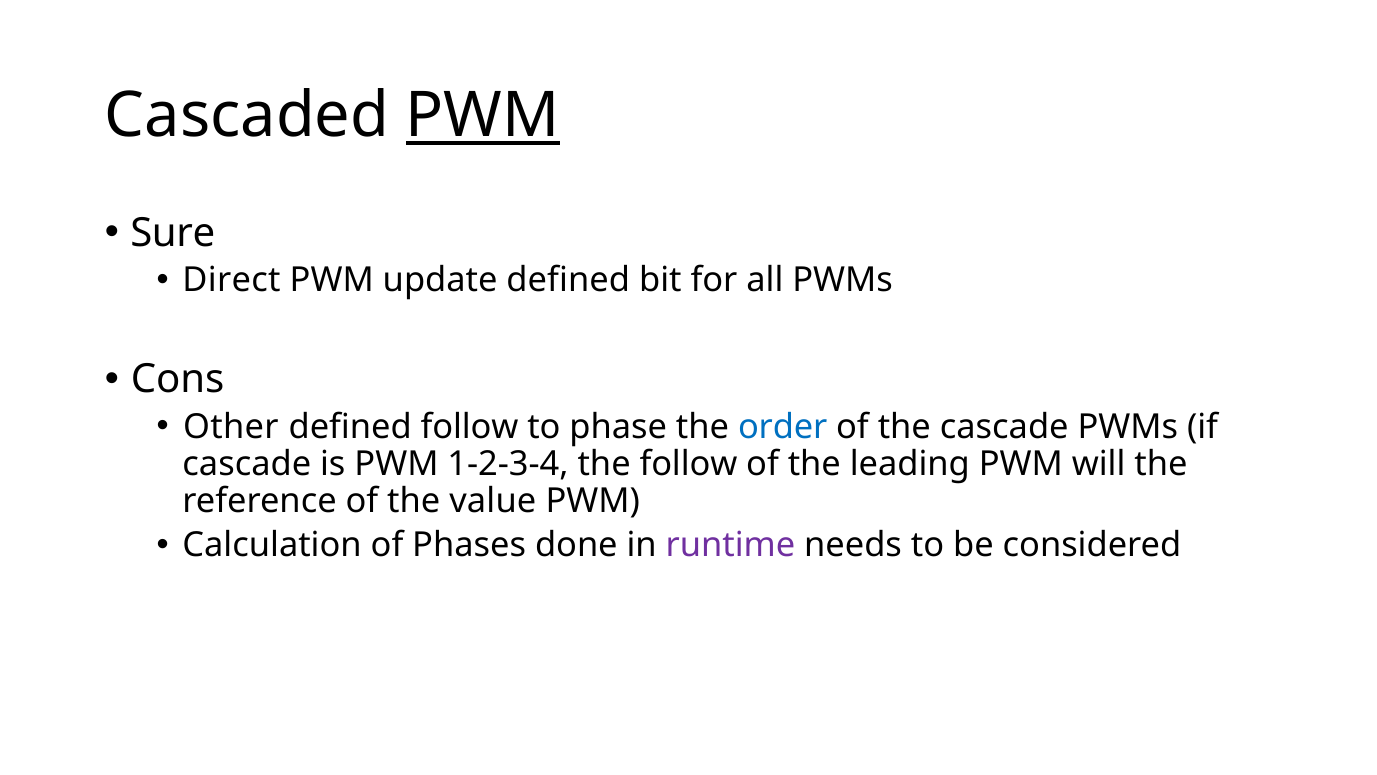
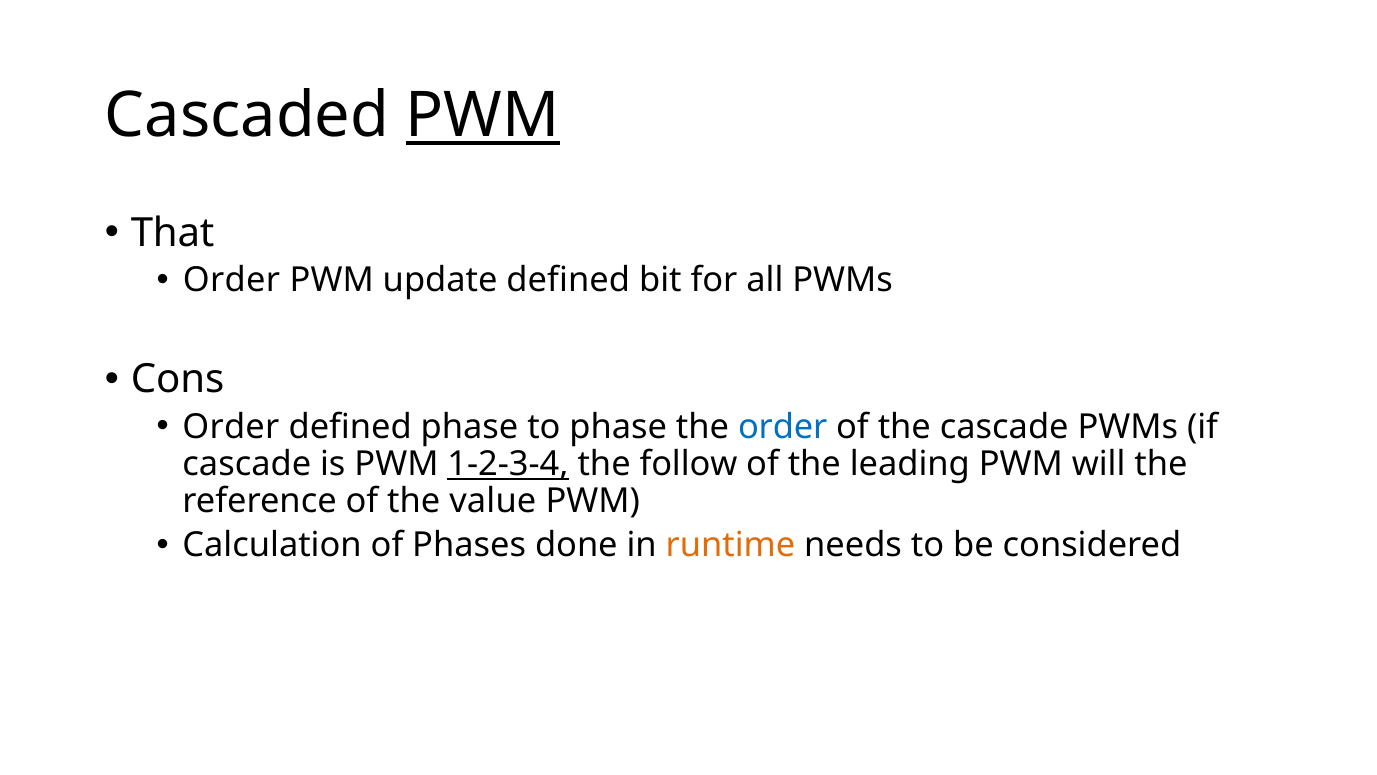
Sure: Sure -> That
Direct at (231, 280): Direct -> Order
Other at (231, 427): Other -> Order
defined follow: follow -> phase
1-2-3-4 underline: none -> present
runtime colour: purple -> orange
